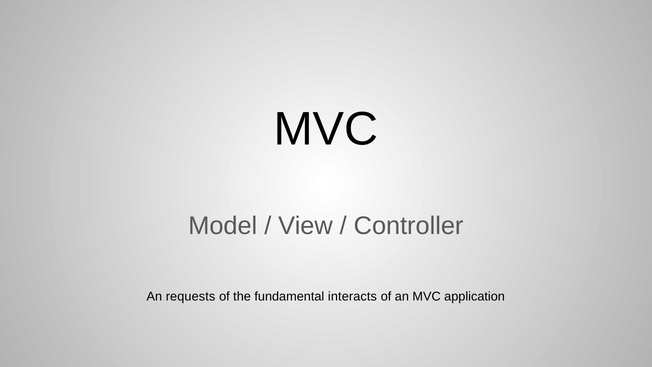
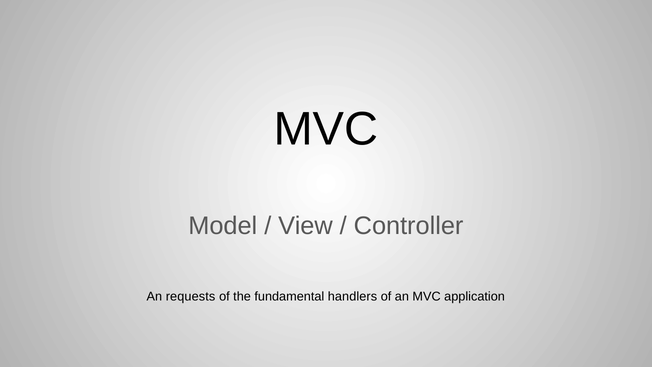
interacts: interacts -> handlers
